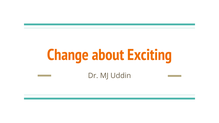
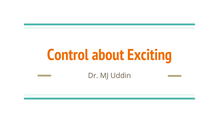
Change: Change -> Control
